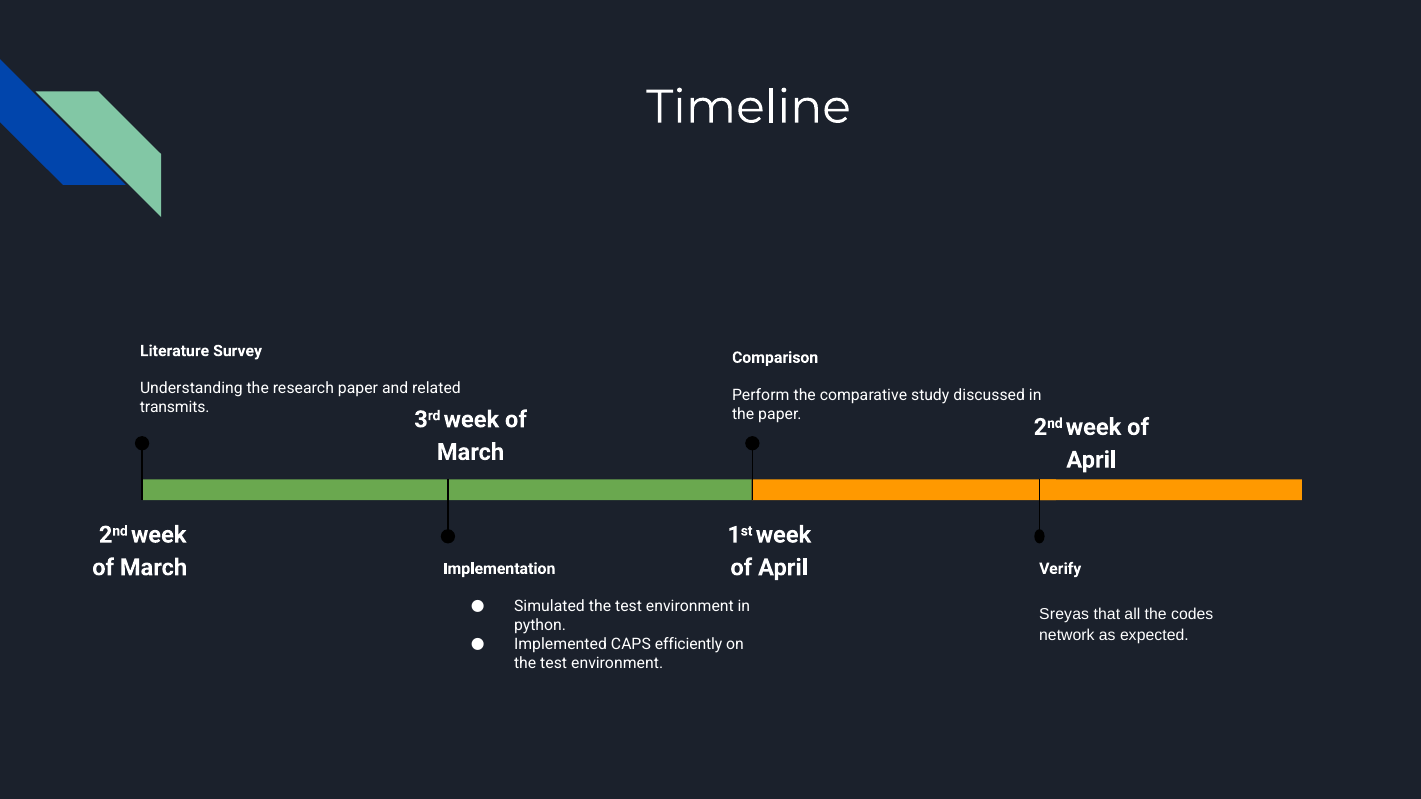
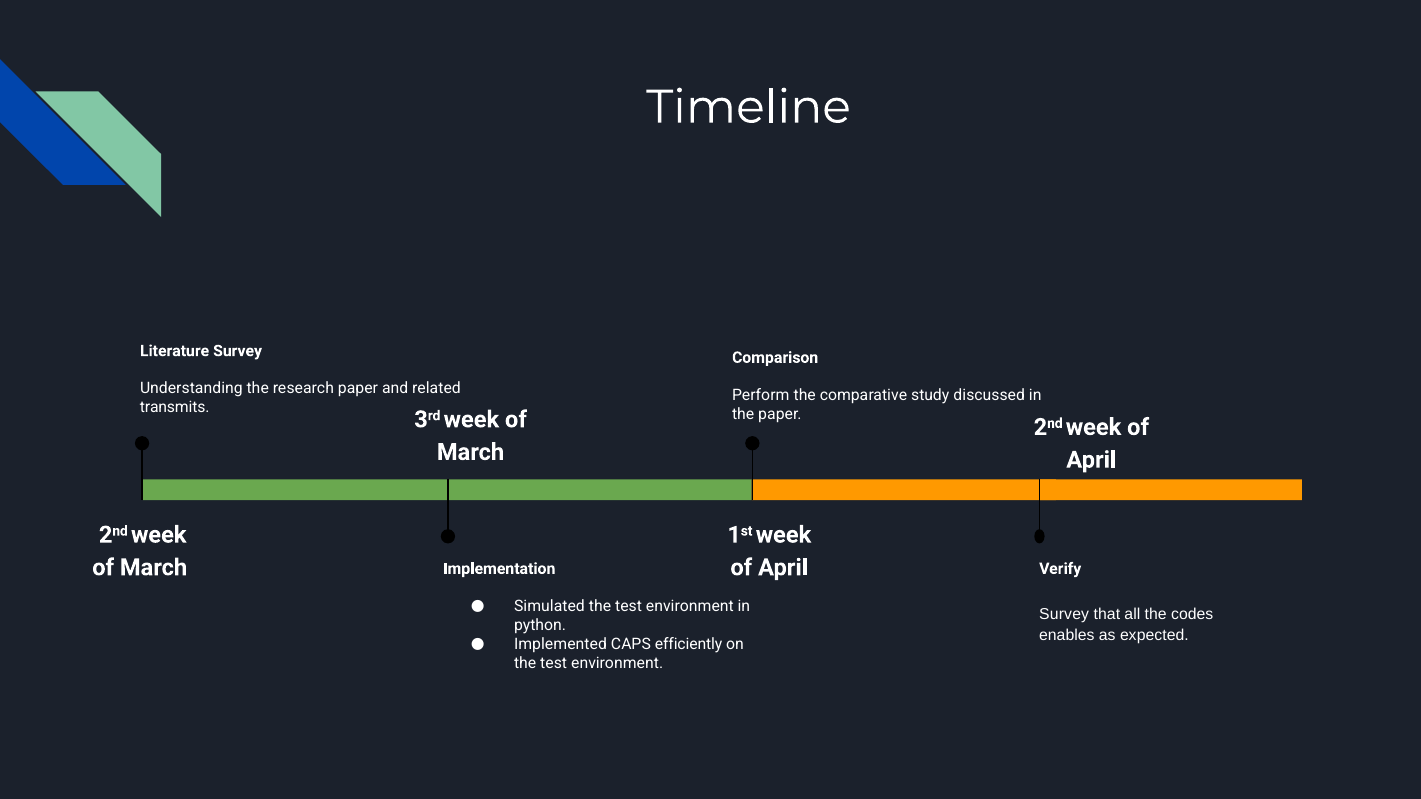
Sreyas at (1064, 614): Sreyas -> Survey
network: network -> enables
